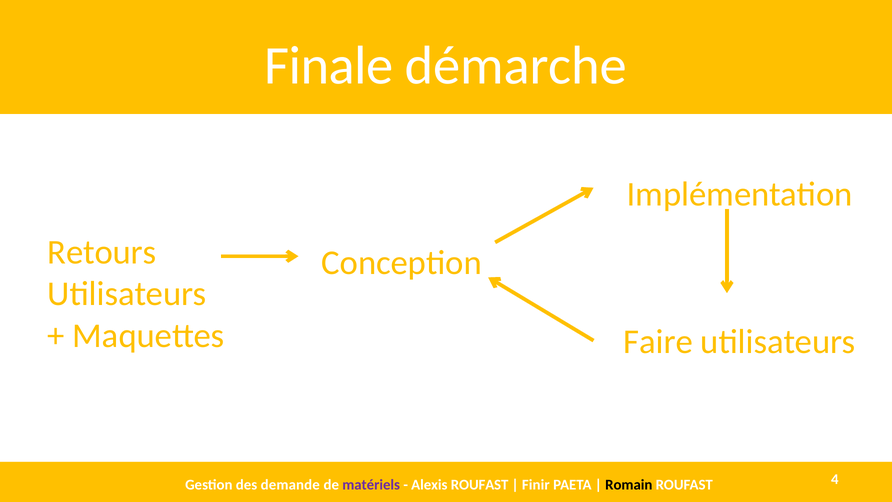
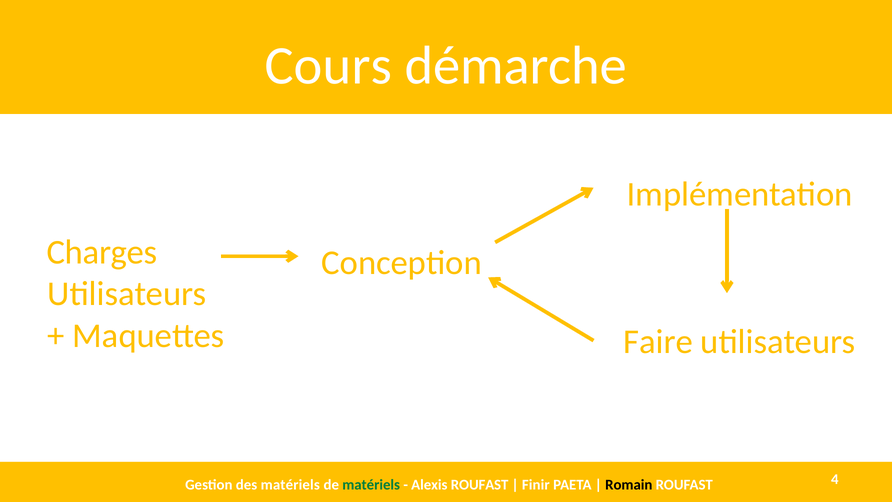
Finale: Finale -> Cours
Retours: Retours -> Charges
des demande: demande -> matériels
matériels at (371, 484) colour: purple -> green
